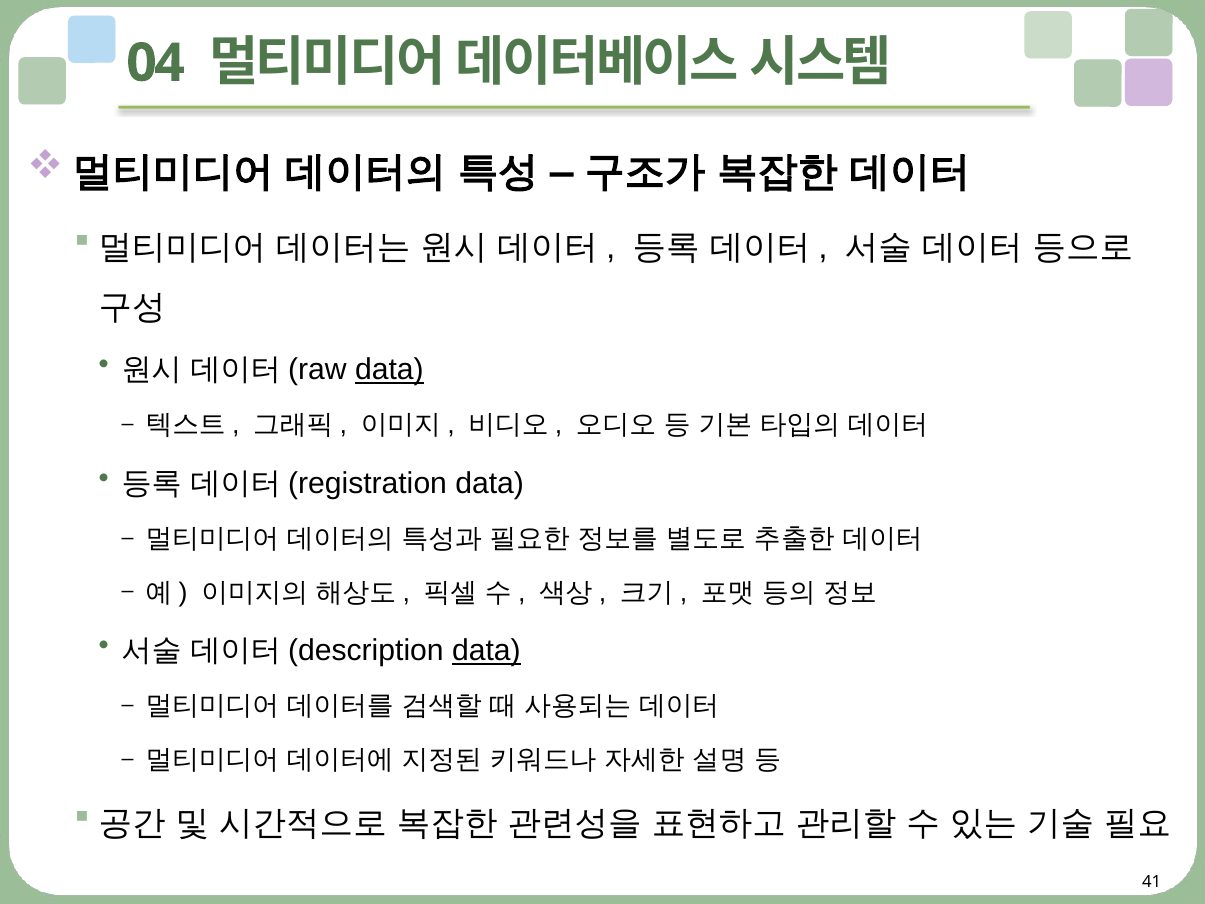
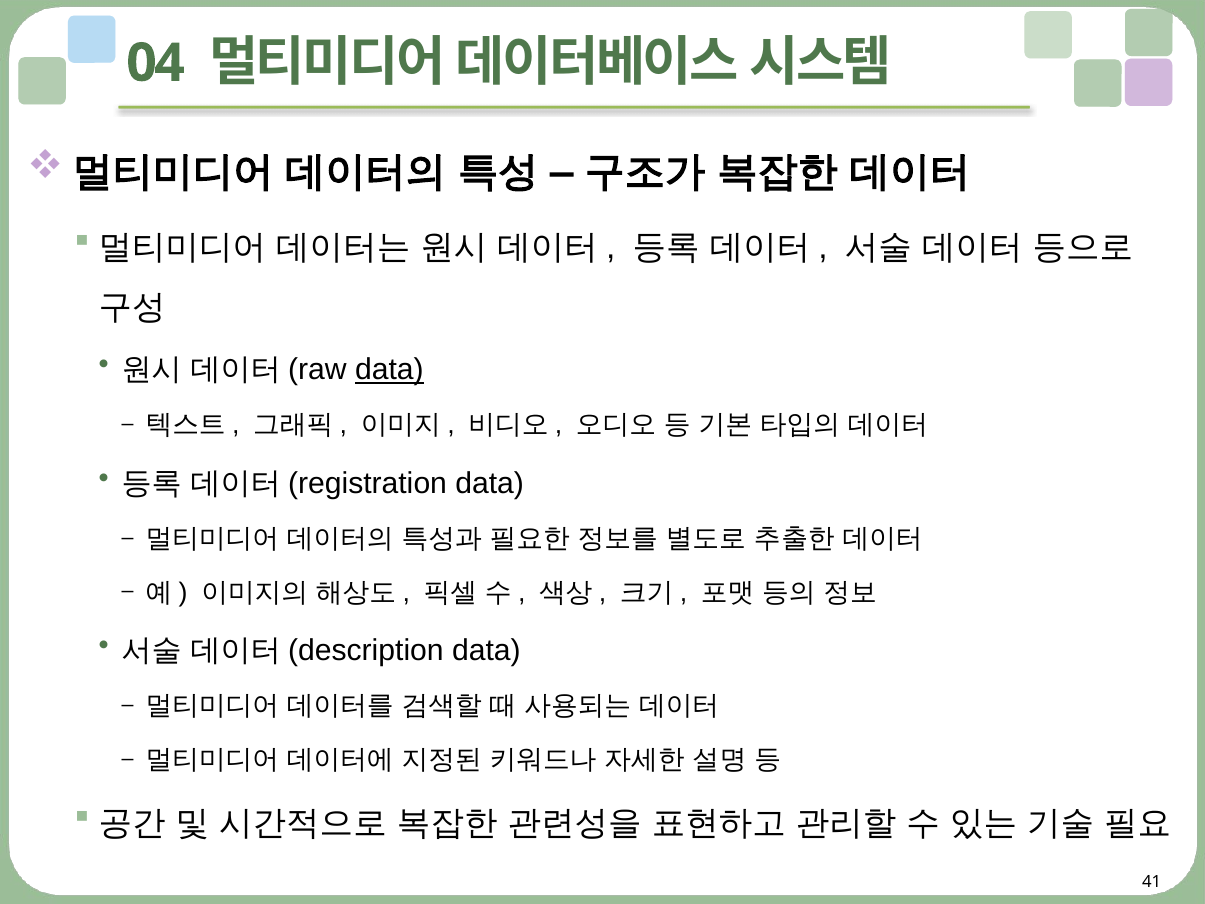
data at (486, 651) underline: present -> none
